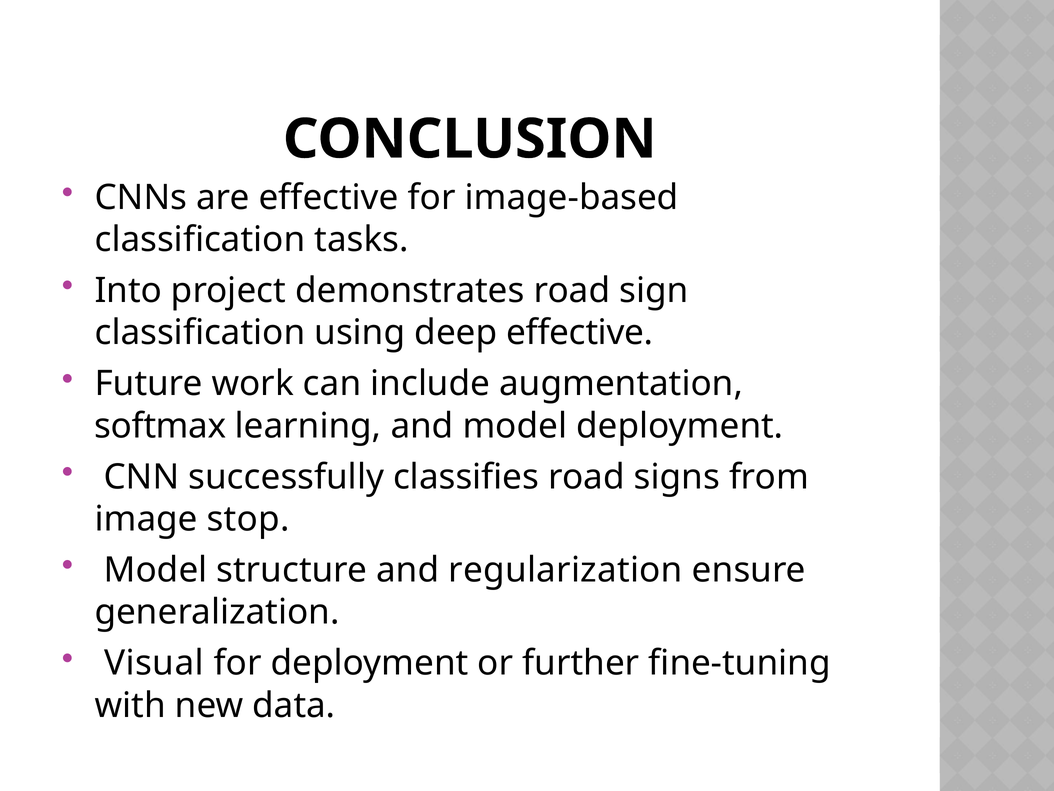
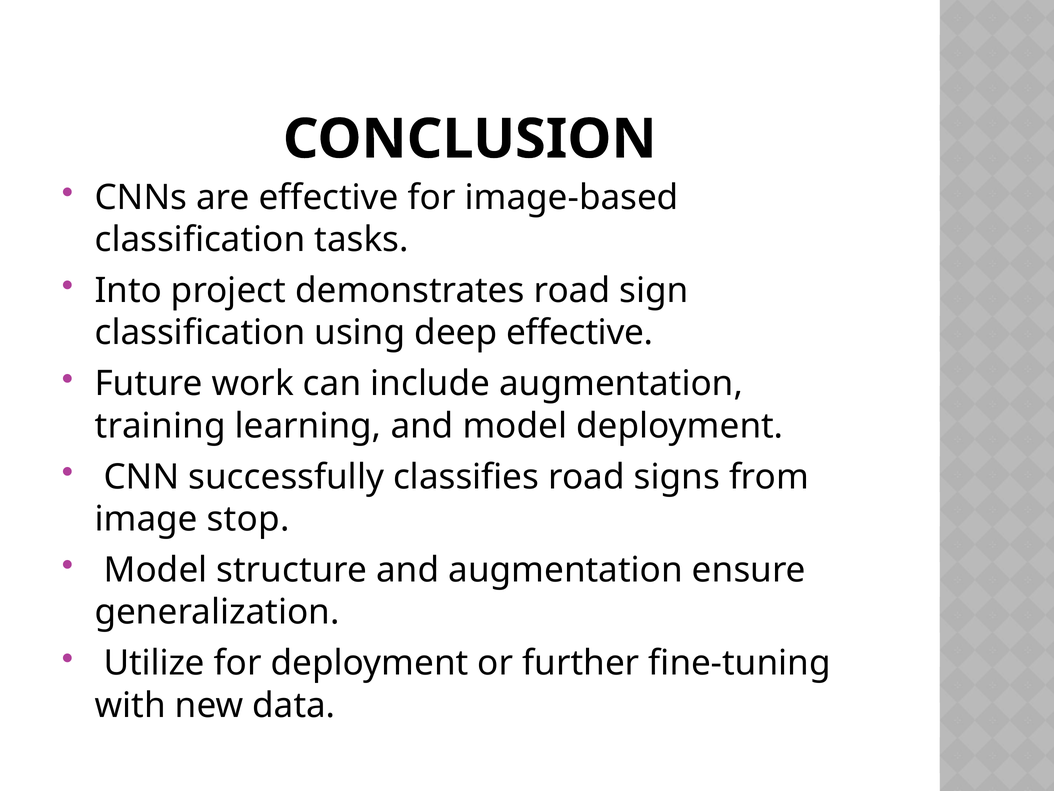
softmax: softmax -> training
and regularization: regularization -> augmentation
Visual: Visual -> Utilize
